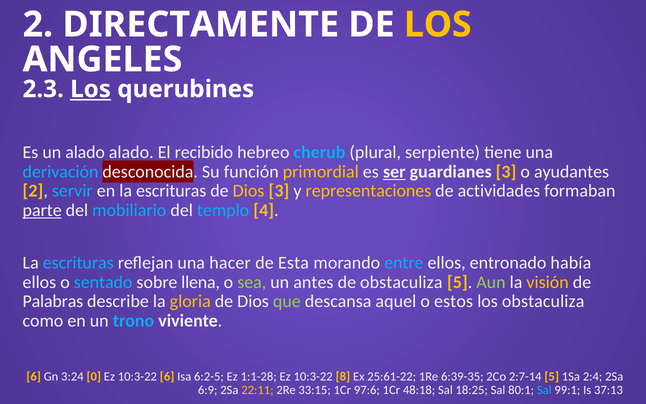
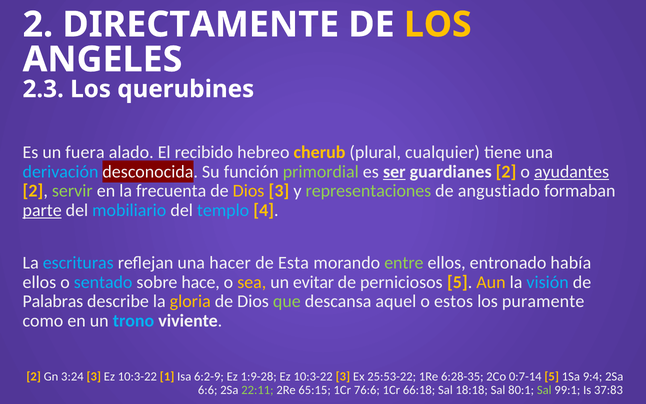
Los at (91, 89) underline: present -> none
un alado: alado -> fuera
cherub colour: light blue -> yellow
serpiente: serpiente -> cualquier
primordial colour: yellow -> light green
guardianes 3: 3 -> 2
ayudantes underline: none -> present
servir colour: light blue -> light green
en la escrituras: escrituras -> frecuenta
representaciones colour: yellow -> light green
actividades: actividades -> angustiado
entre colour: light blue -> light green
llena: llena -> hace
sea colour: light green -> yellow
antes: antes -> evitar
de obstaculiza: obstaculiza -> perniciosos
Aun colour: light green -> yellow
visión colour: yellow -> light blue
los obstaculiza: obstaculiza -> puramente
6 at (34, 376): 6 -> 2
3:24 0: 0 -> 3
10:3-22 6: 6 -> 1
6:2-5: 6:2-5 -> 6:2-9
1:1-28: 1:1-28 -> 1:9-28
10:3-22 8: 8 -> 3
25:61-22: 25:61-22 -> 25:53-22
6:39-35: 6:39-35 -> 6:28-35
2:7-14: 2:7-14 -> 0:7-14
2:4: 2:4 -> 9:4
6:9: 6:9 -> 6:6
22:11 colour: yellow -> light green
33:15: 33:15 -> 65:15
97:6: 97:6 -> 76:6
48:18: 48:18 -> 66:18
18:25: 18:25 -> 18:18
Sal at (544, 390) colour: light blue -> light green
37:13: 37:13 -> 37:83
